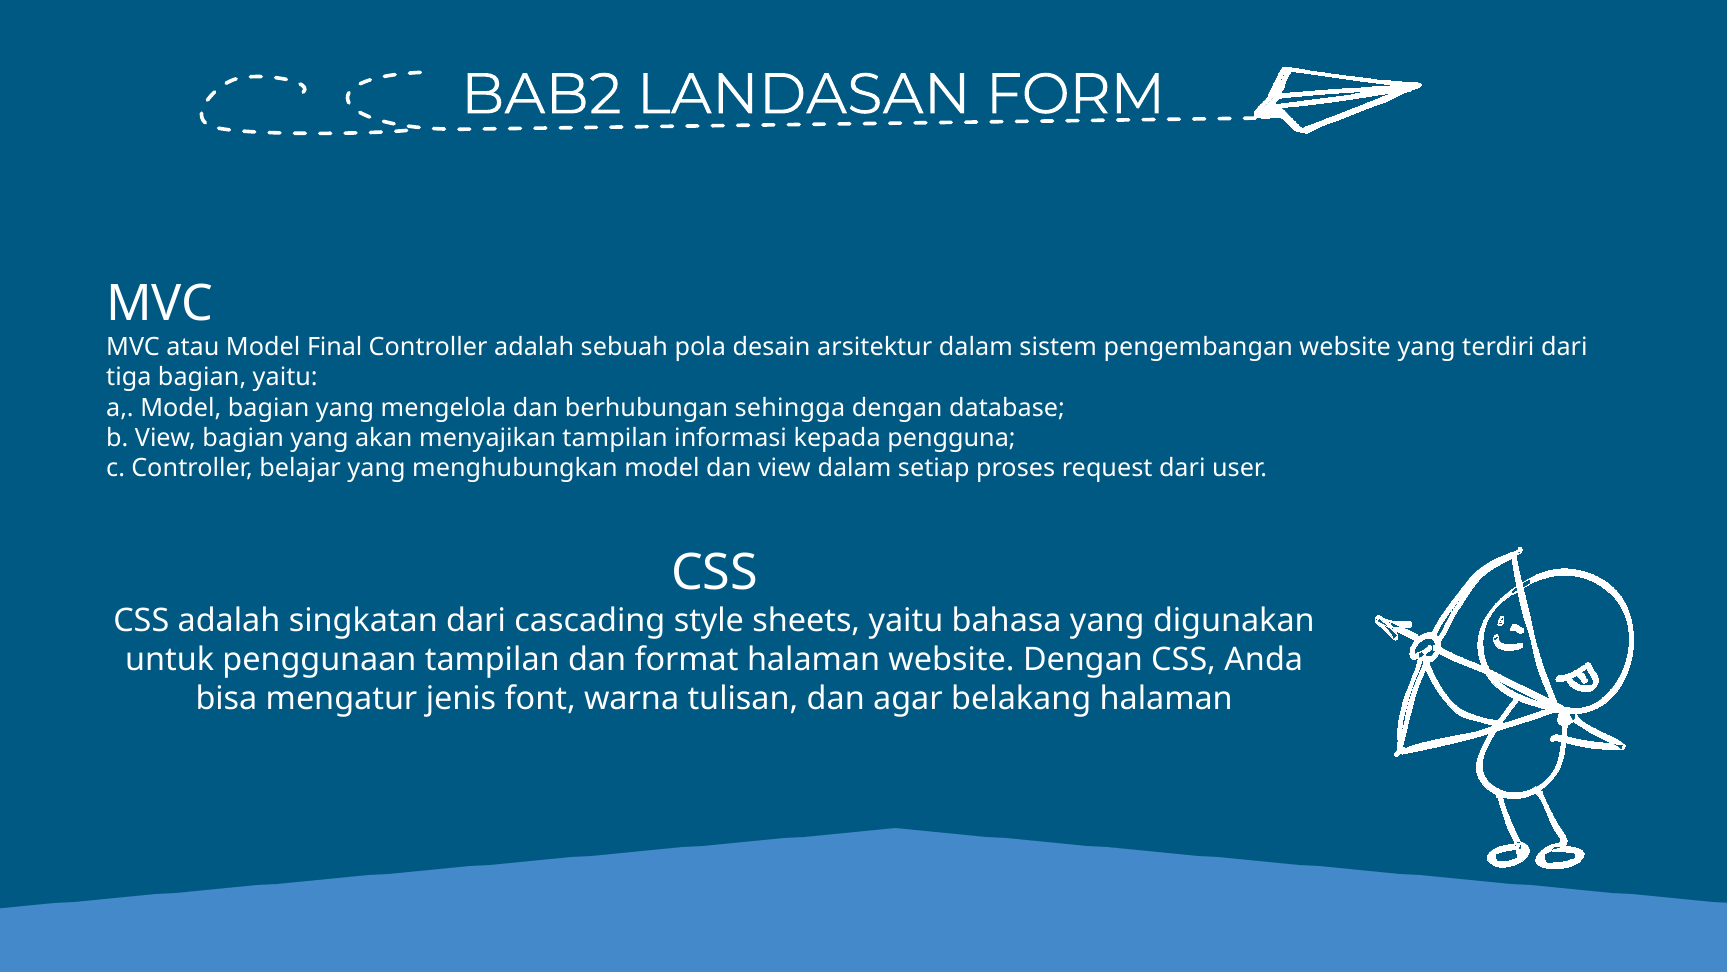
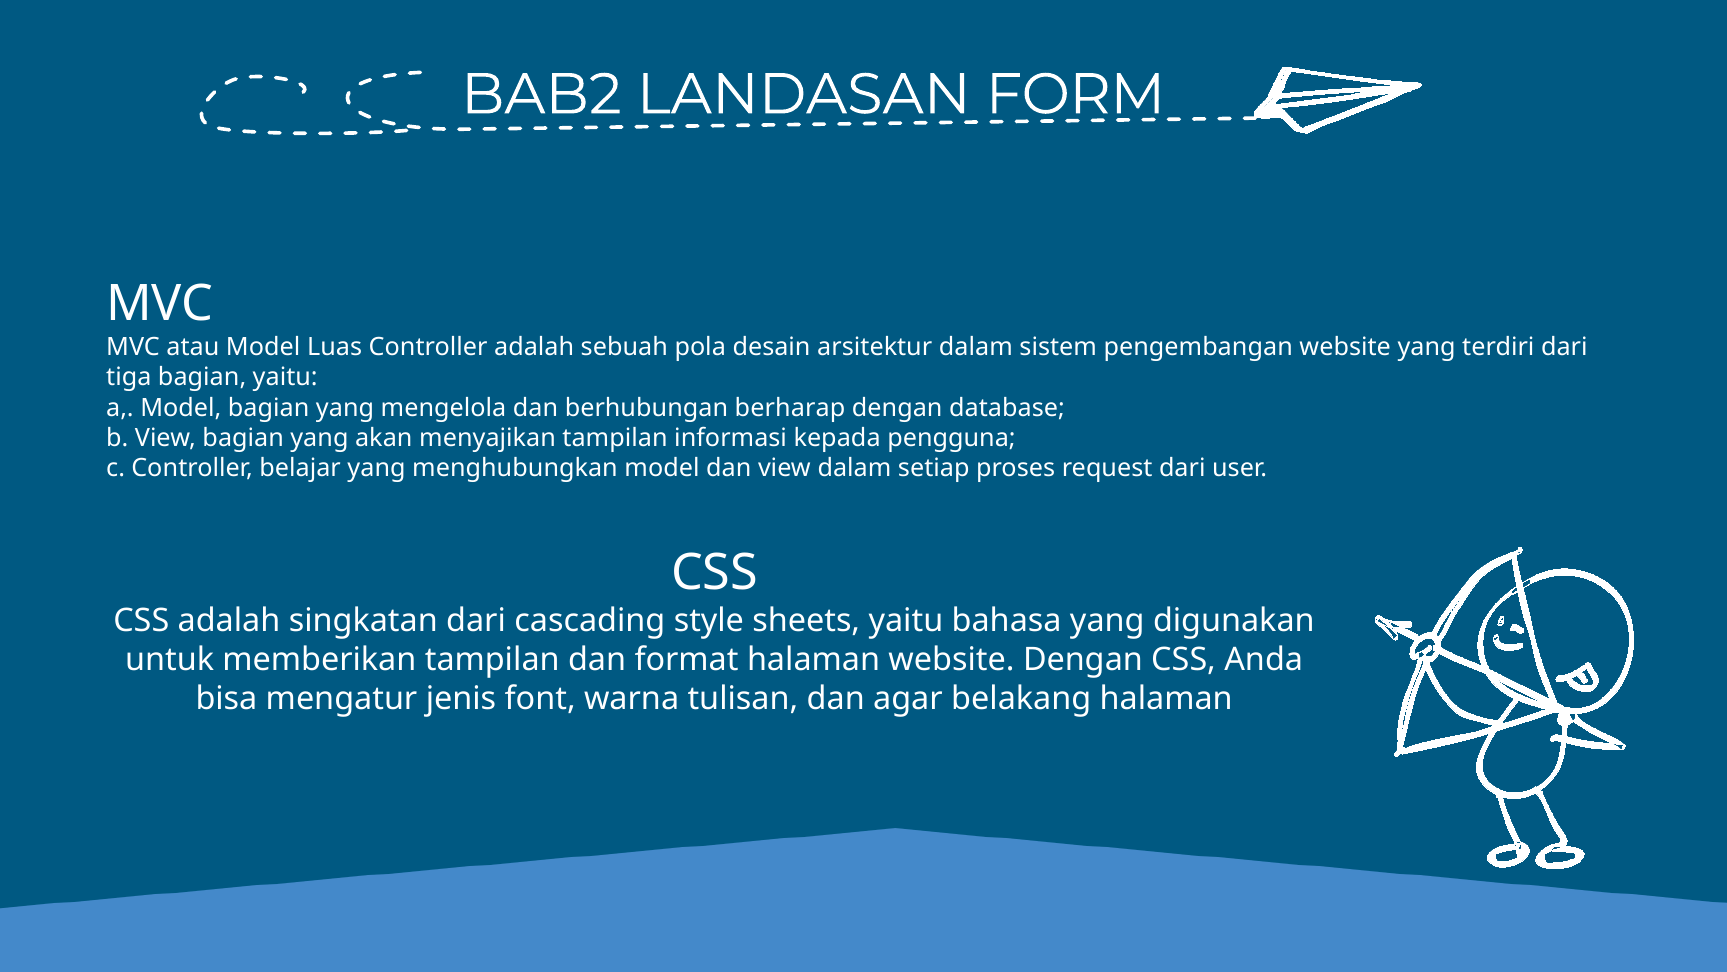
Final: Final -> Luas
sehingga: sehingga -> berharap
penggunaan: penggunaan -> memberikan
